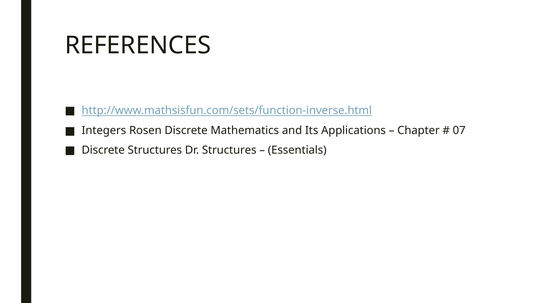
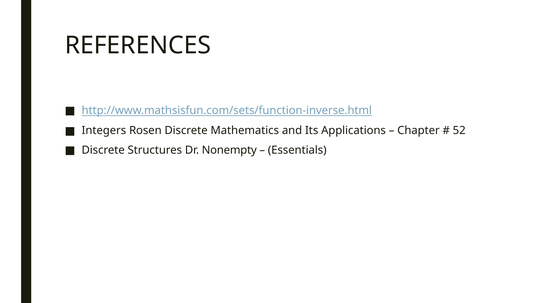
07: 07 -> 52
Dr Structures: Structures -> Nonempty
